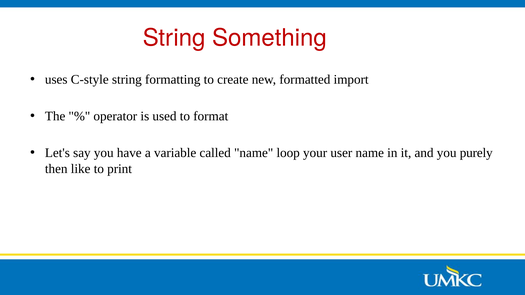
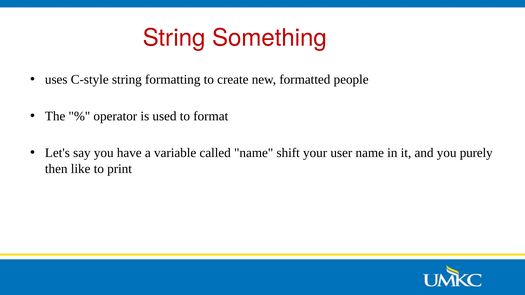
import: import -> people
loop: loop -> shift
